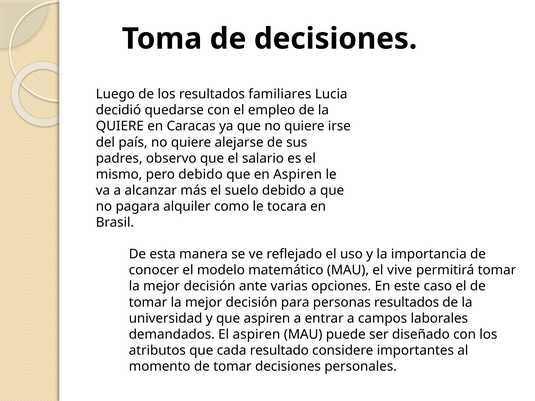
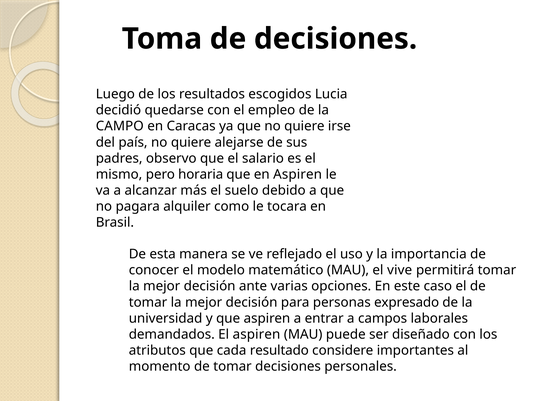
familiares: familiares -> escogidos
QUIERE at (120, 126): QUIERE -> CAMPO
pero debido: debido -> horaria
personas resultados: resultados -> expresado
